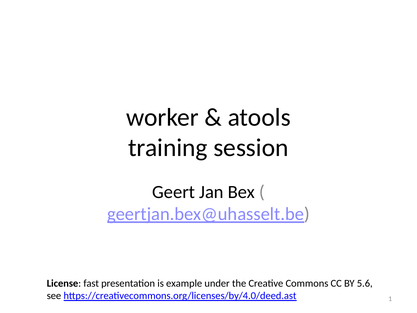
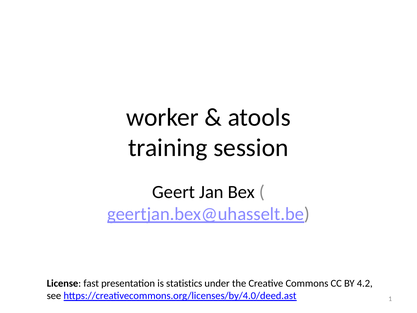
example: example -> statistics
5.6: 5.6 -> 4.2
